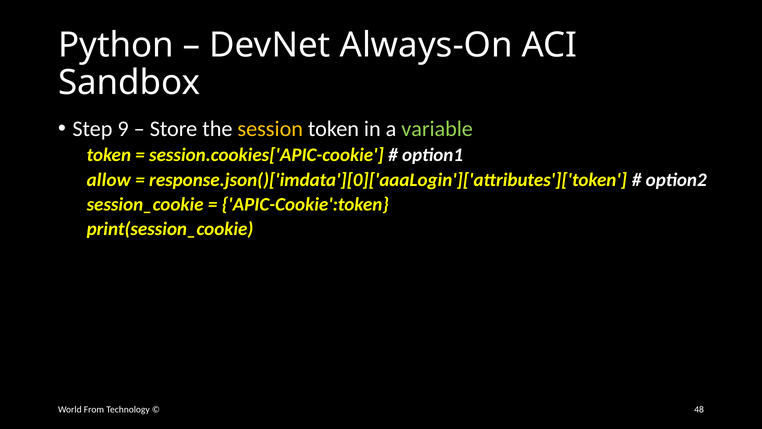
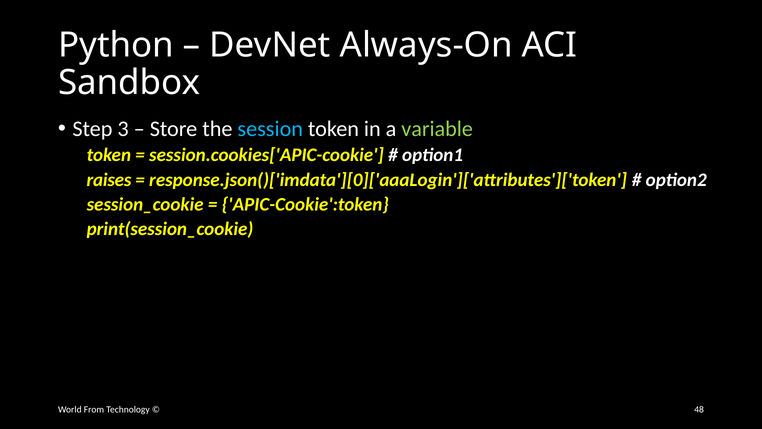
9: 9 -> 3
session colour: yellow -> light blue
allow: allow -> raises
